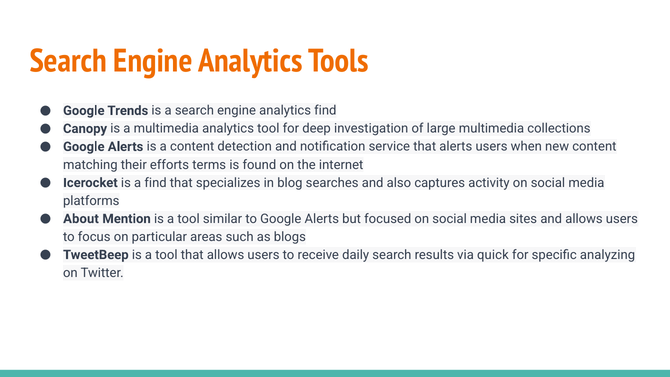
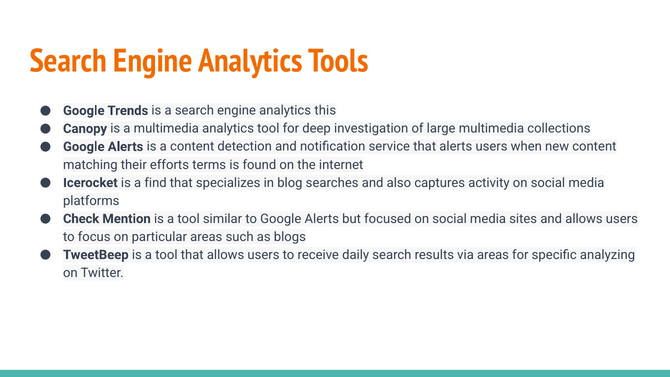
analytics find: find -> this
About: About -> Check
via quick: quick -> areas
